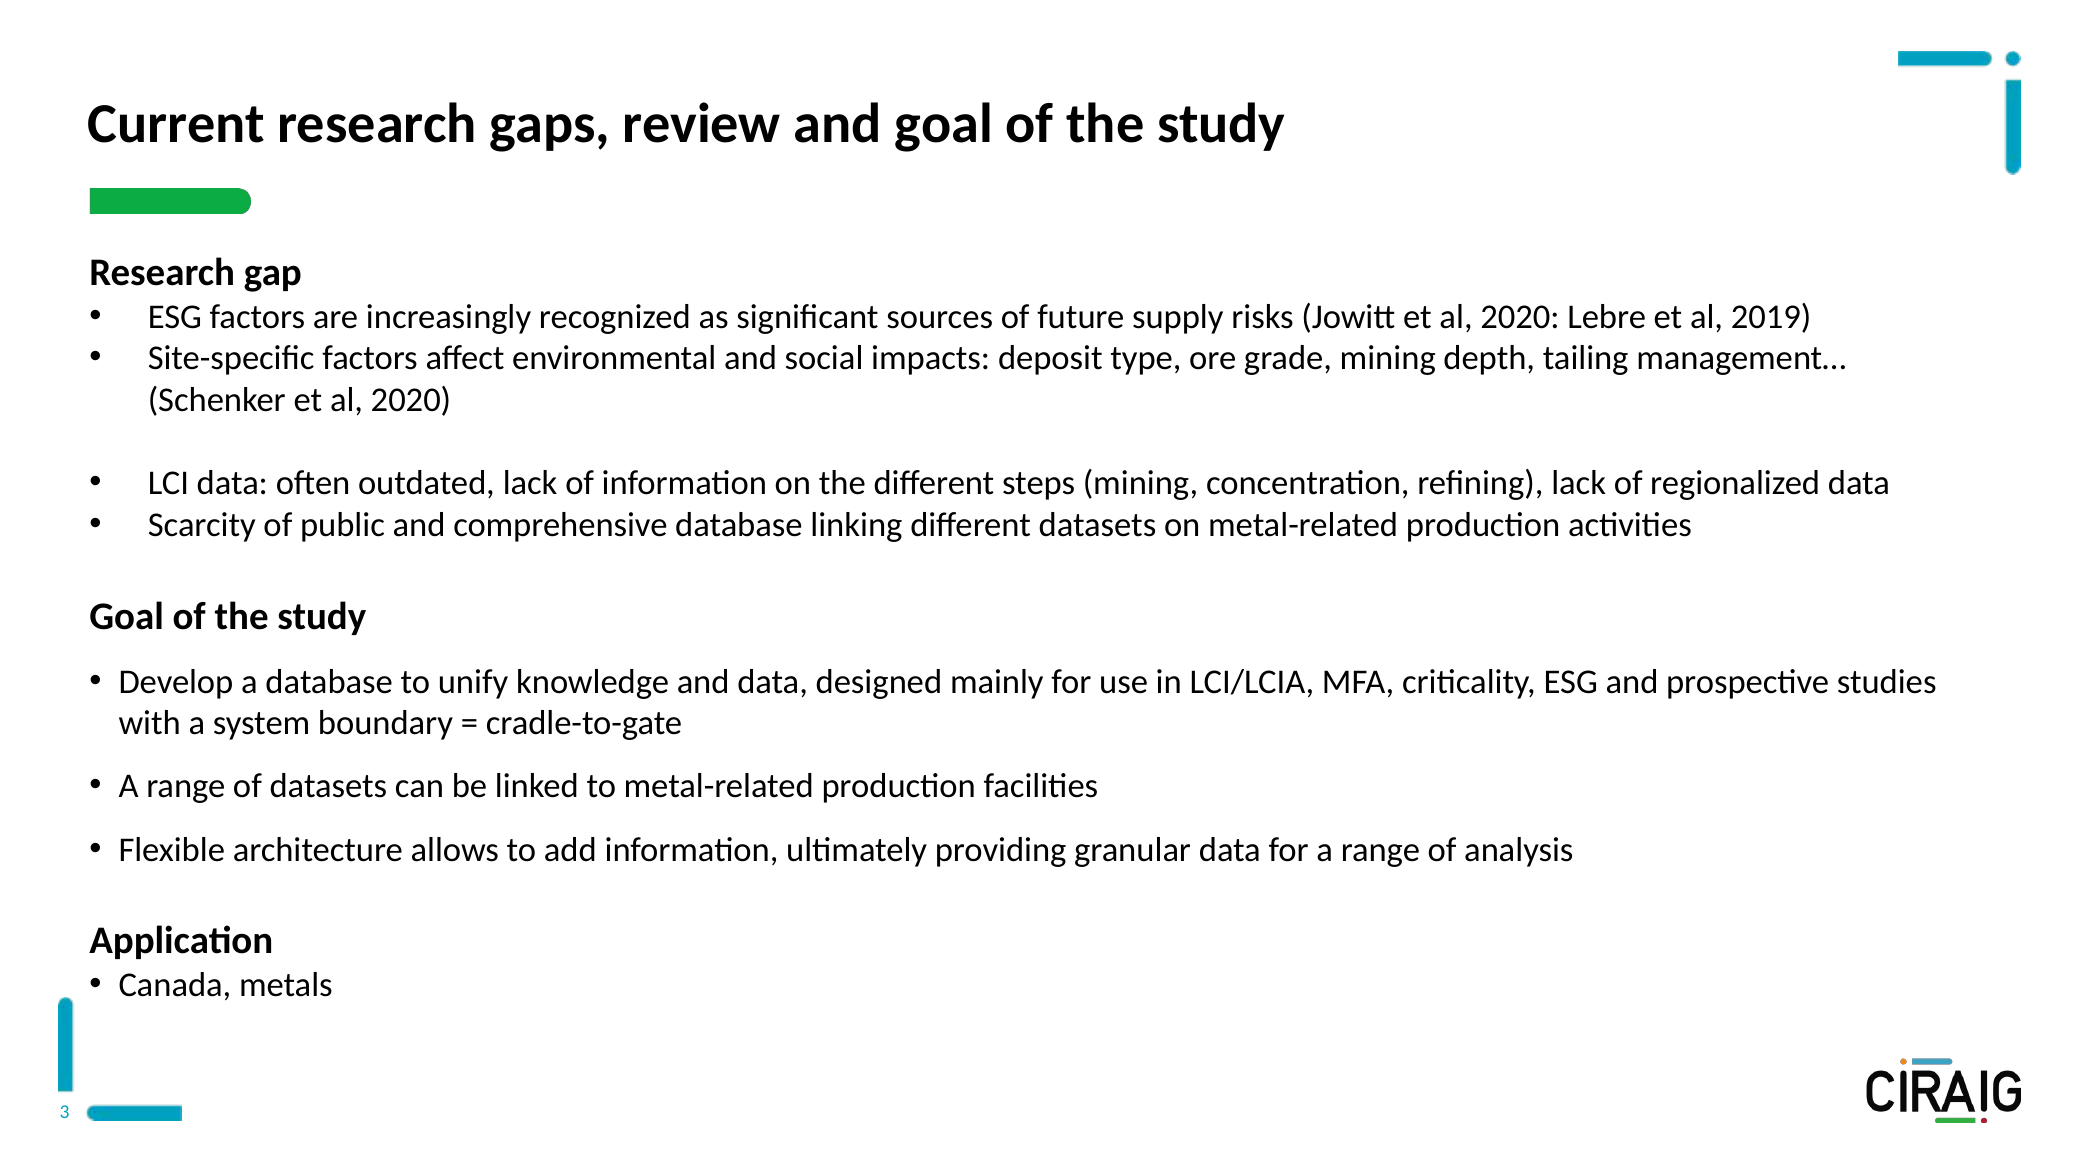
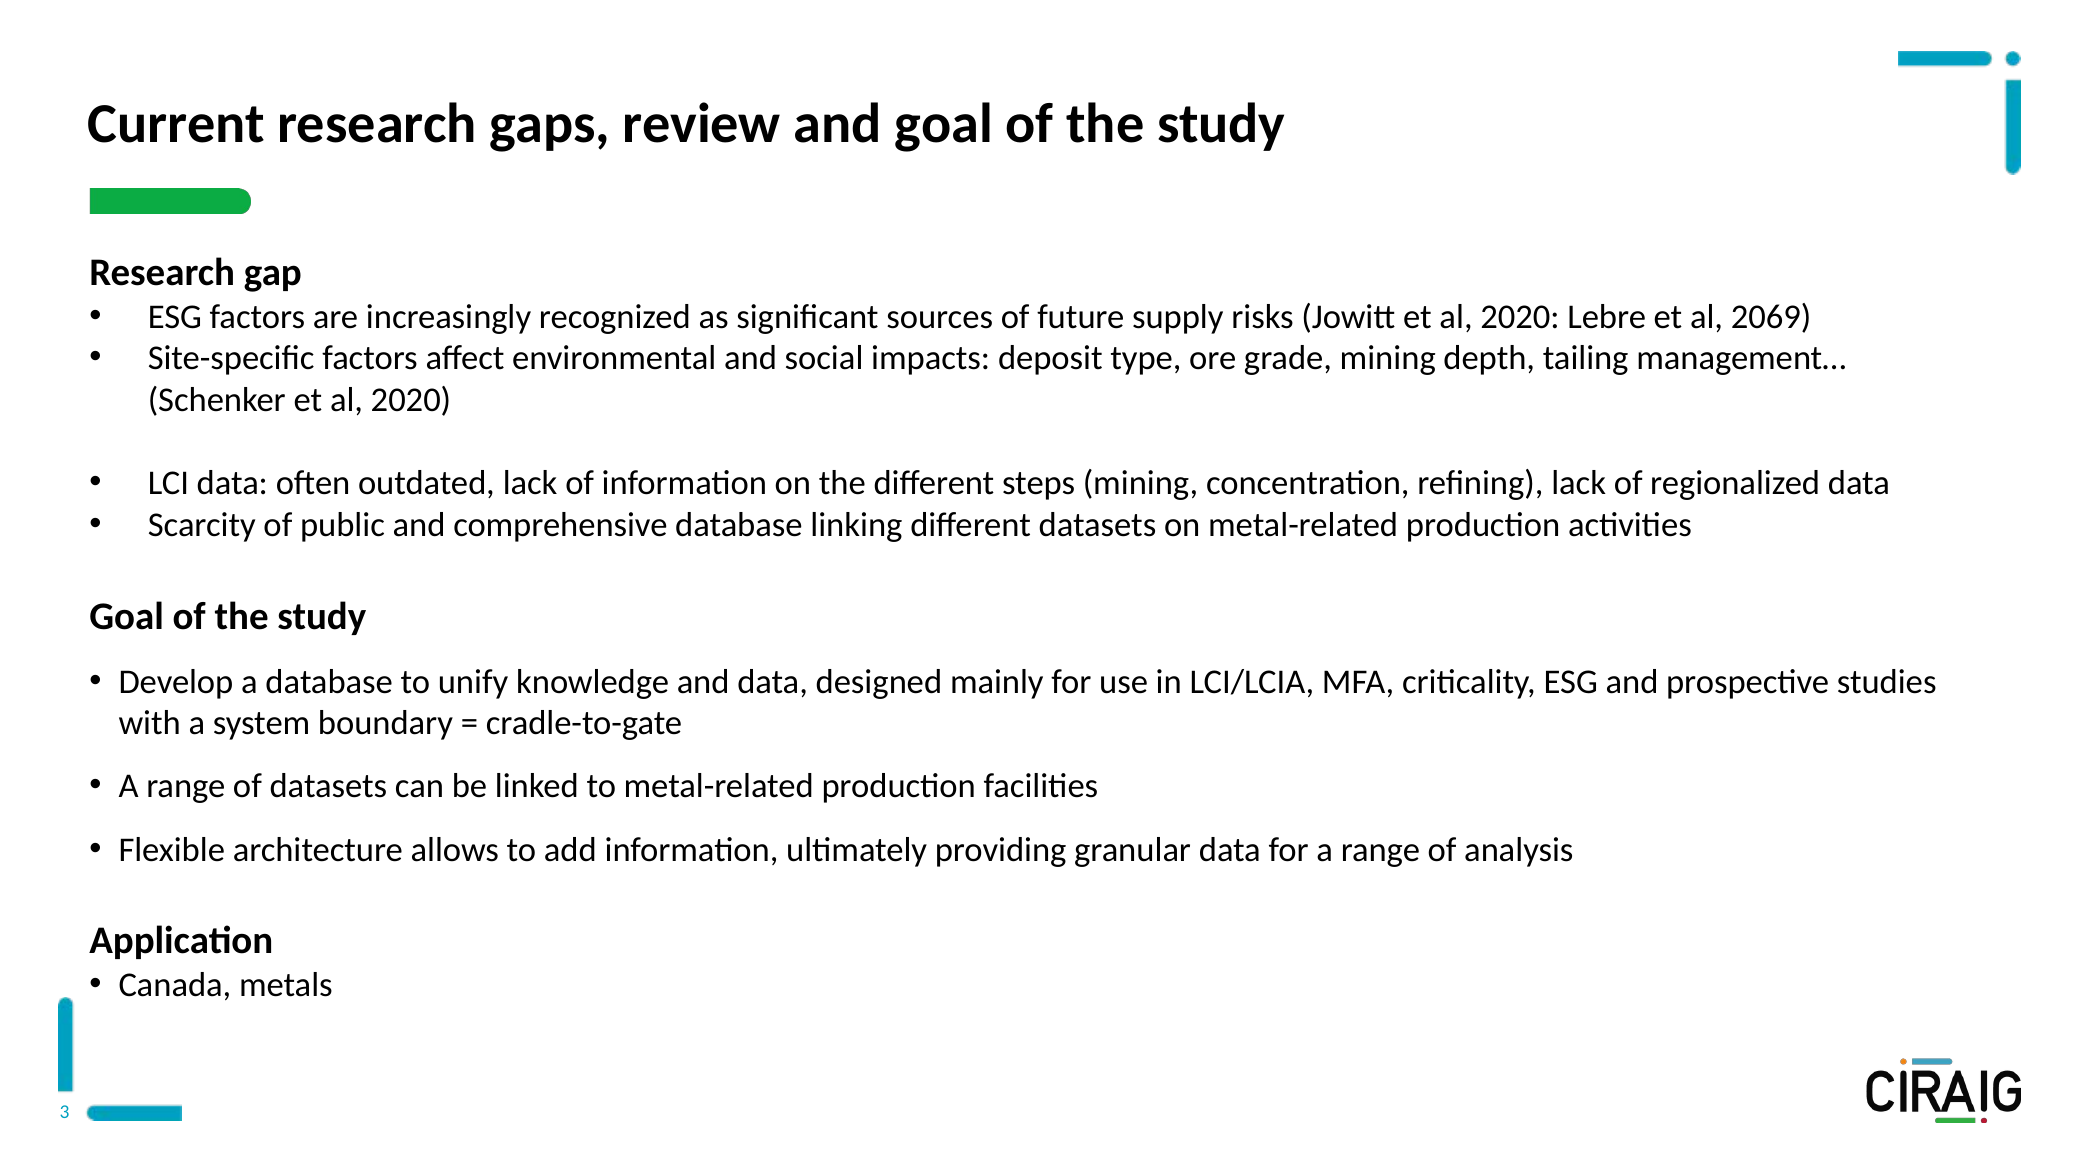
2019: 2019 -> 2069
